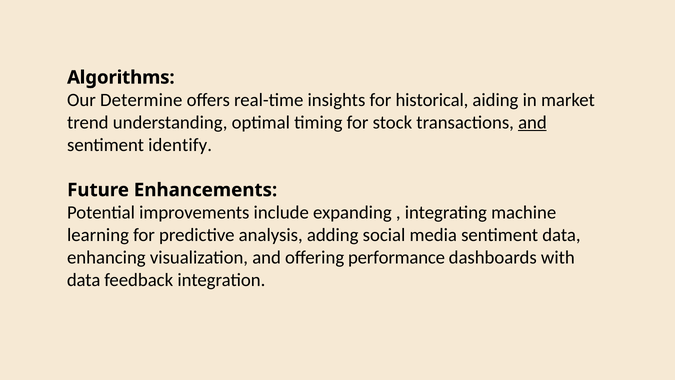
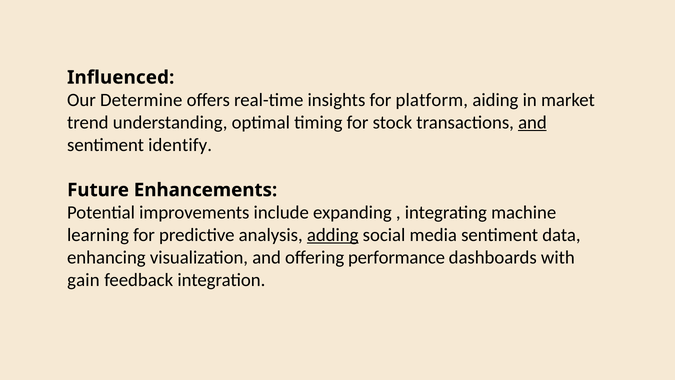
Algorithms: Algorithms -> Influenced
historical: historical -> platform
adding underline: none -> present
data at (84, 280): data -> gain
